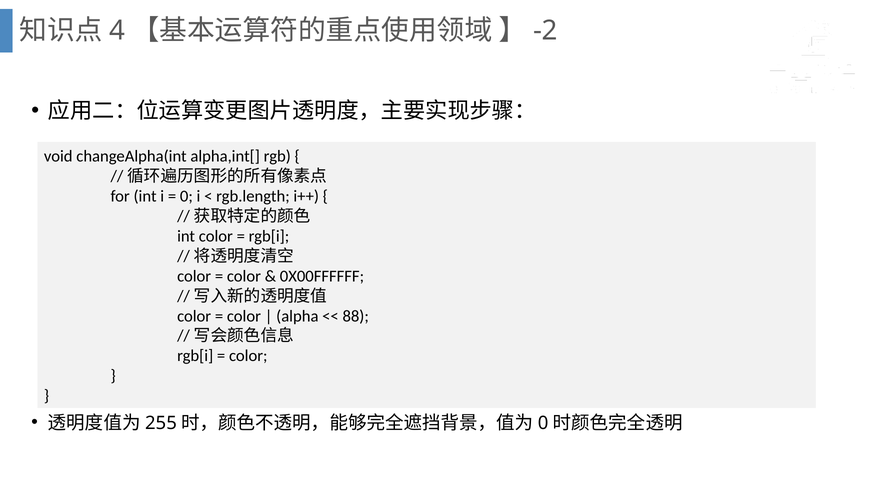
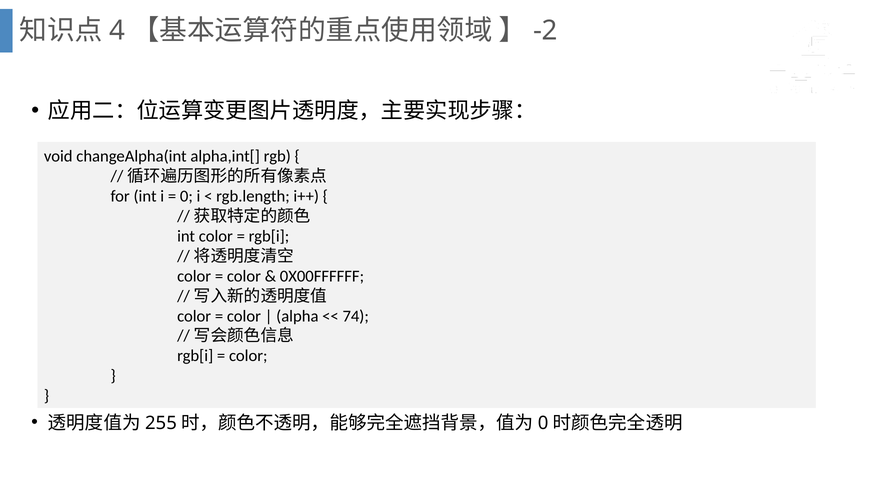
88: 88 -> 74
